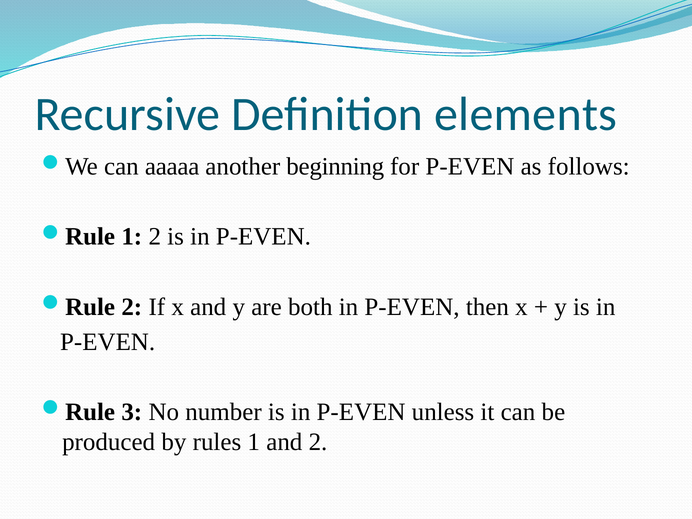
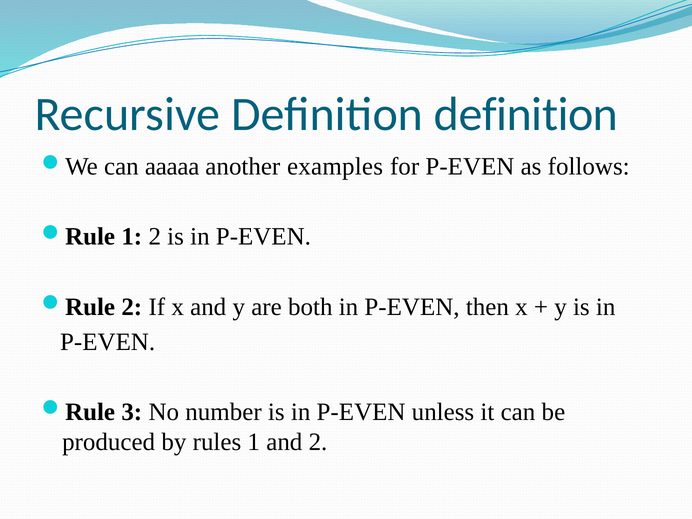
Definition elements: elements -> definition
beginning: beginning -> examples
